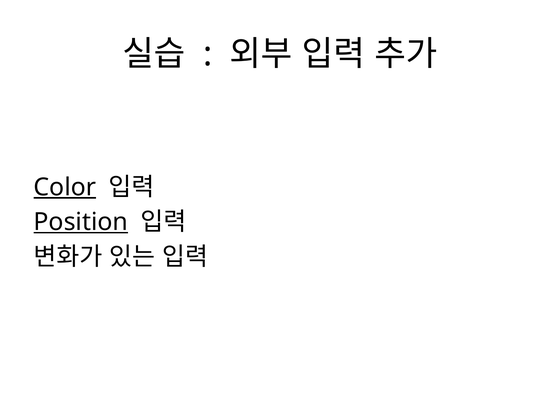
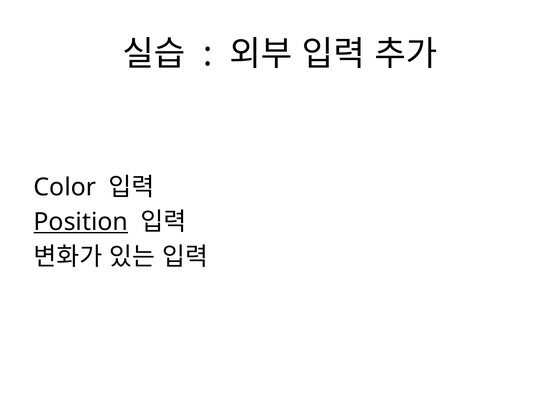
Color underline: present -> none
